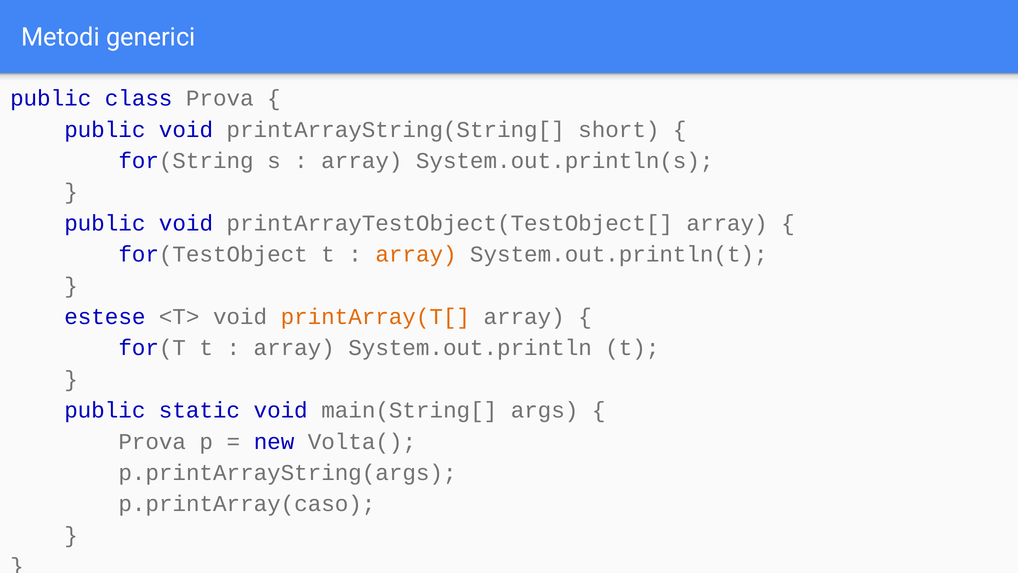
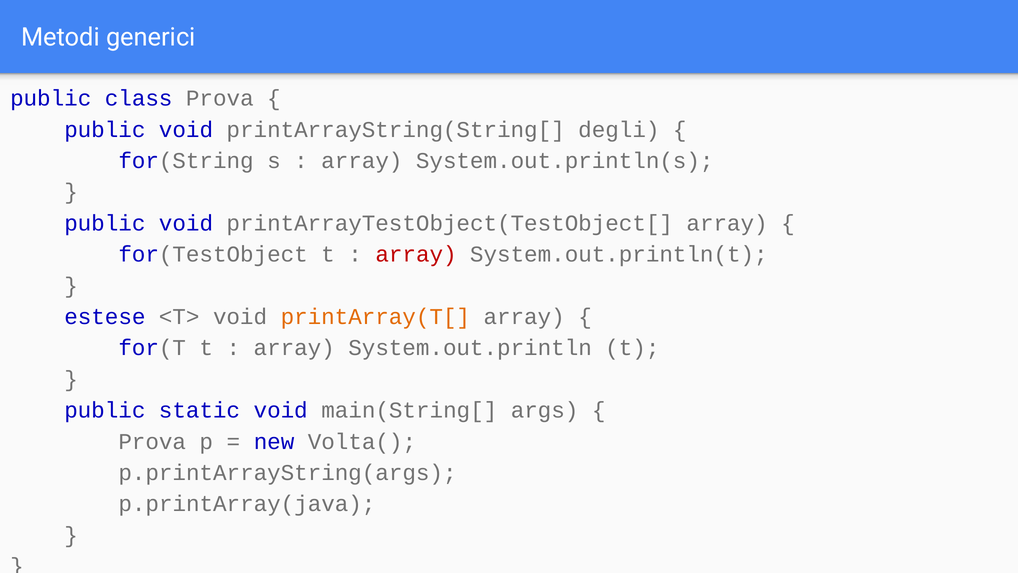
short: short -> degli
array at (416, 254) colour: orange -> red
p.printArray(caso: p.printArray(caso -> p.printArray(java
